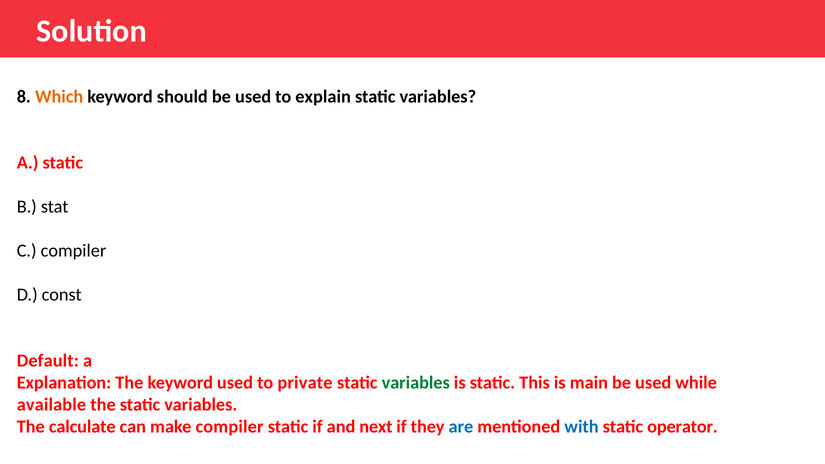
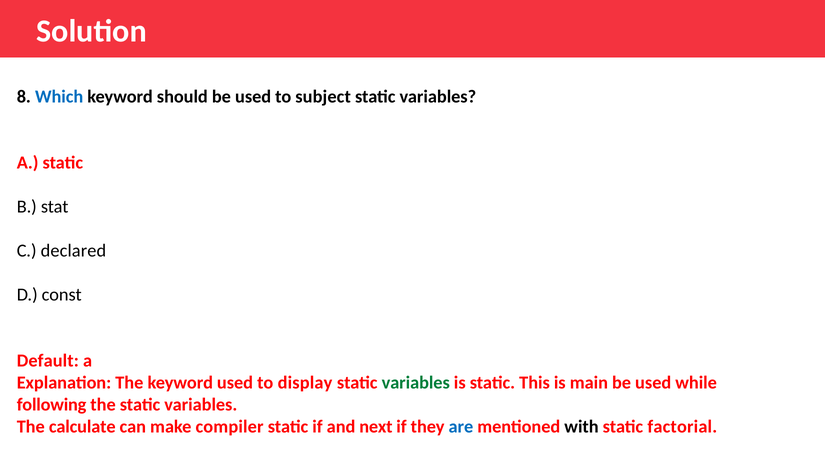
Which colour: orange -> blue
explain: explain -> subject
C compiler: compiler -> declared
private: private -> display
available: available -> following
with colour: blue -> black
operator: operator -> factorial
